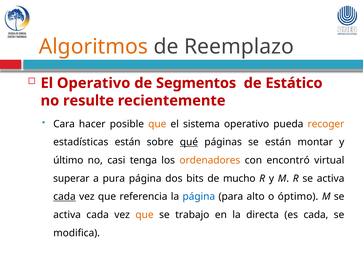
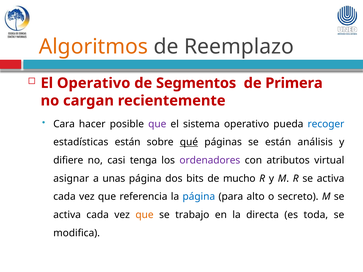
Estático: Estático -> Primera
resulte: resulte -> cargan
que at (157, 124) colour: orange -> purple
recoger colour: orange -> blue
montar: montar -> análisis
último: último -> difiere
ordenadores colour: orange -> purple
encontró: encontró -> atributos
superar: superar -> asignar
pura: pura -> unas
cada at (64, 197) underline: present -> none
óptimo: óptimo -> secreto
es cada: cada -> toda
